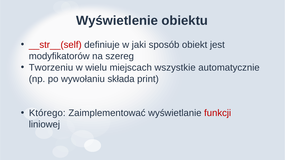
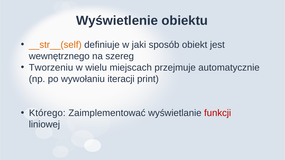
__str__(self colour: red -> orange
modyfikatorów: modyfikatorów -> wewnętrznego
wszystkie: wszystkie -> przejmuje
składa: składa -> iteracji
